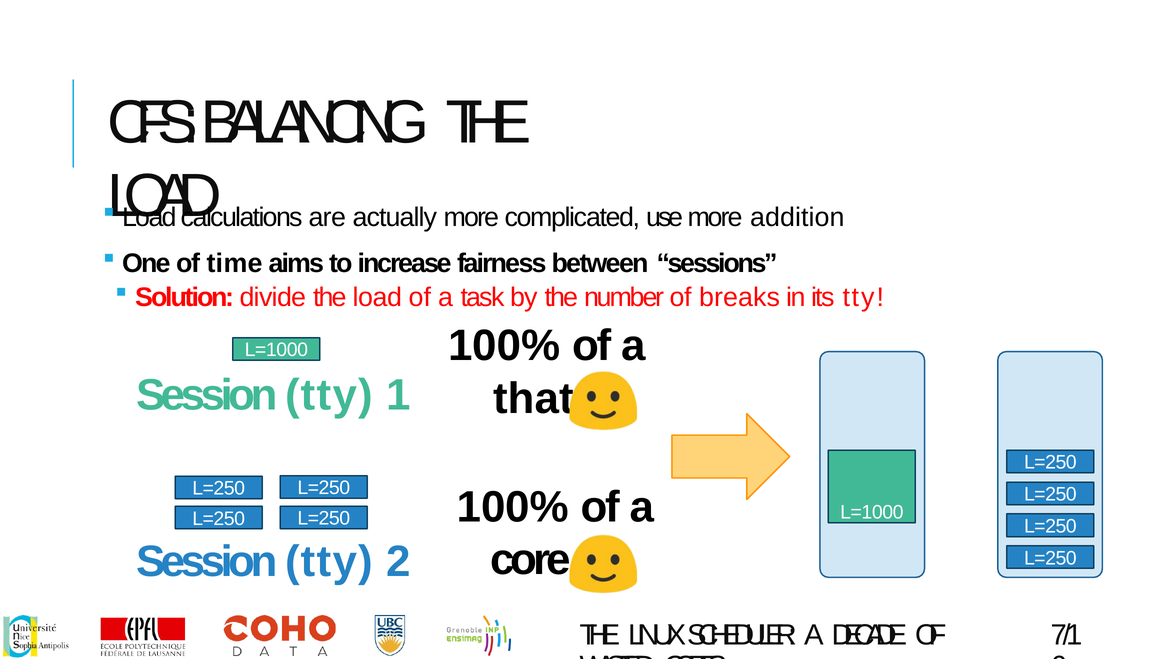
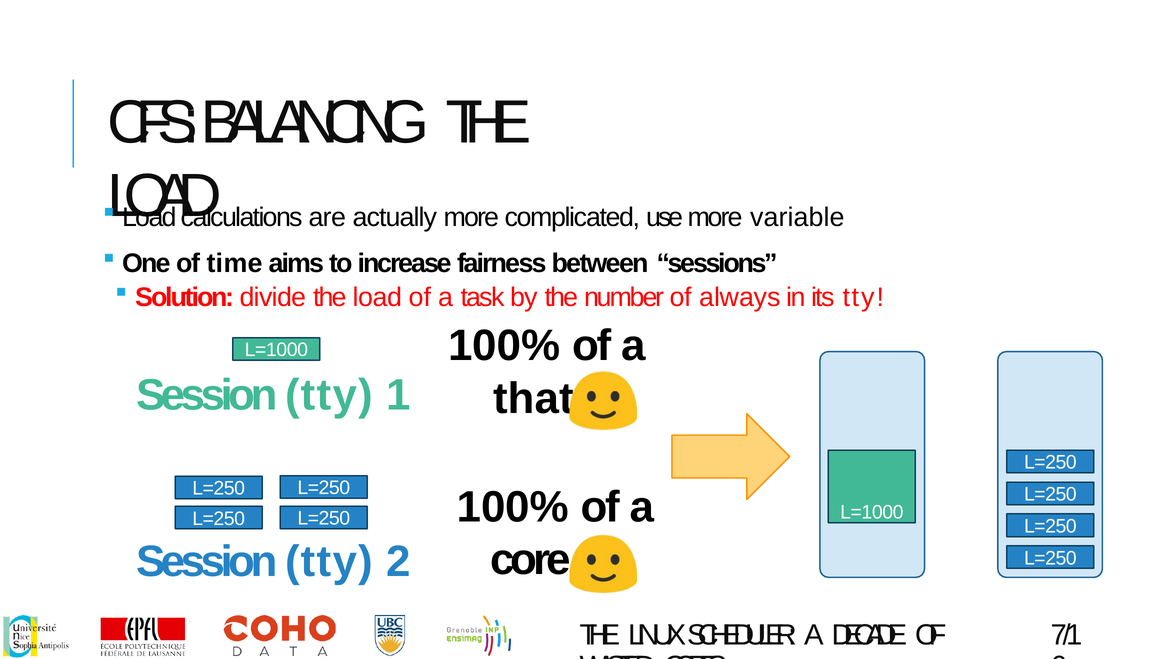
addition: addition -> variable
breaks: breaks -> always
